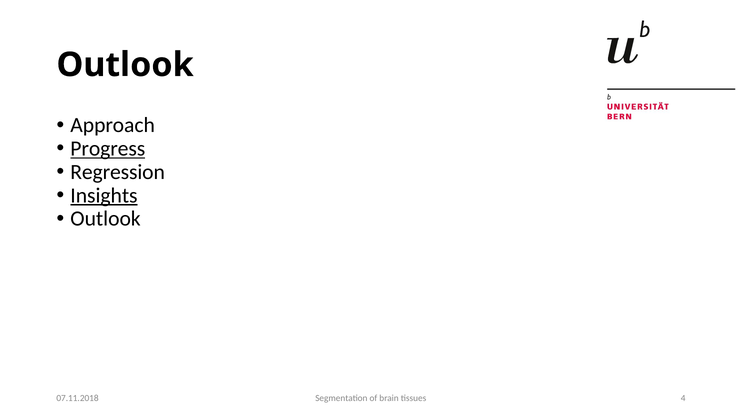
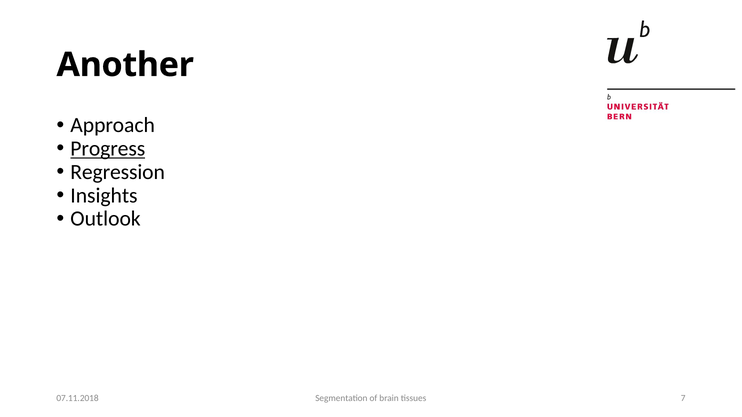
Outlook at (125, 65): Outlook -> Another
Insights underline: present -> none
4: 4 -> 7
